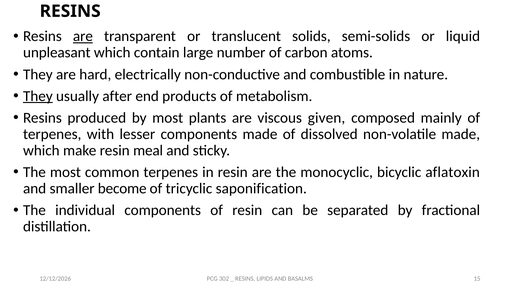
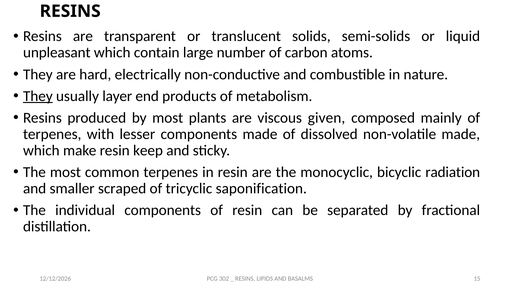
are at (83, 36) underline: present -> none
after: after -> layer
meal: meal -> keep
aflatoxin: aflatoxin -> radiation
become: become -> scraped
